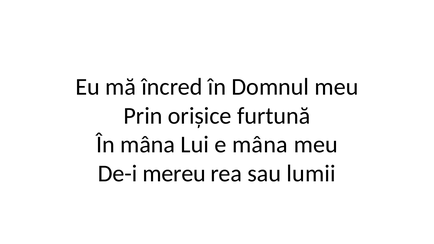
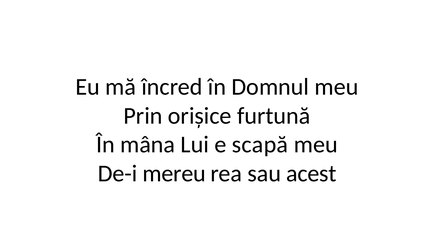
e mâna: mâna -> scapă
lumii: lumii -> acest
